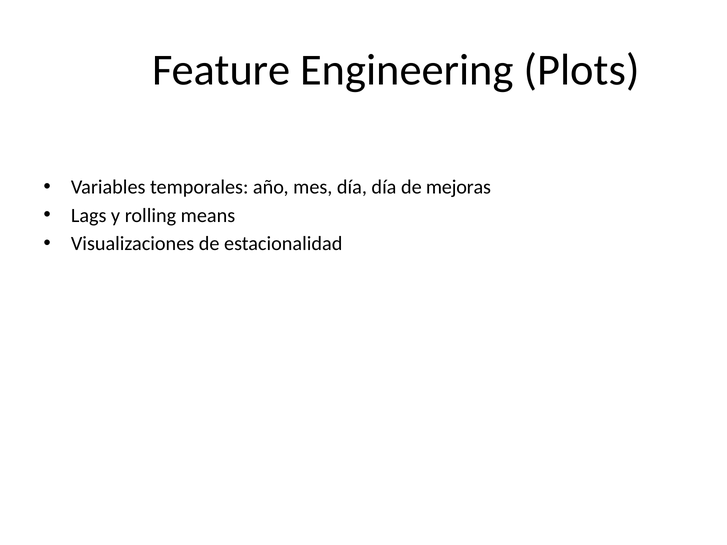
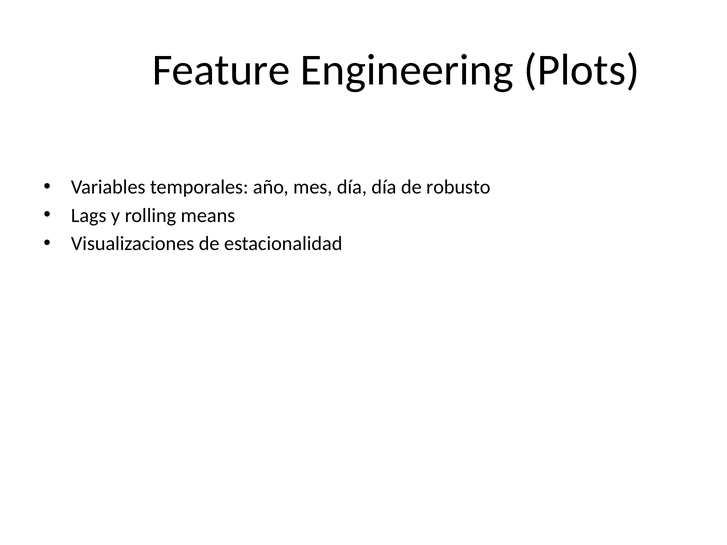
mejoras: mejoras -> robusto
